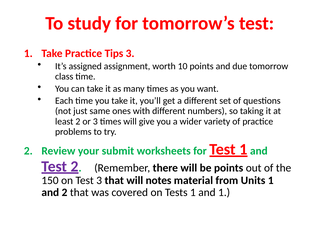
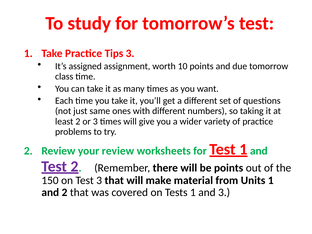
your submit: submit -> review
notes: notes -> make
and 1: 1 -> 3
